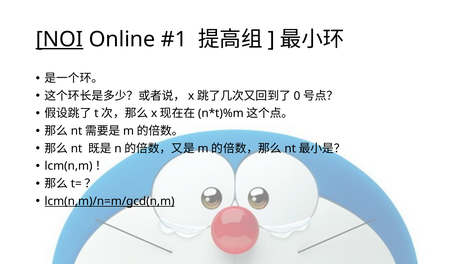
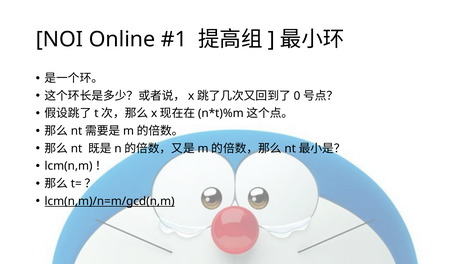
NOI underline: present -> none
